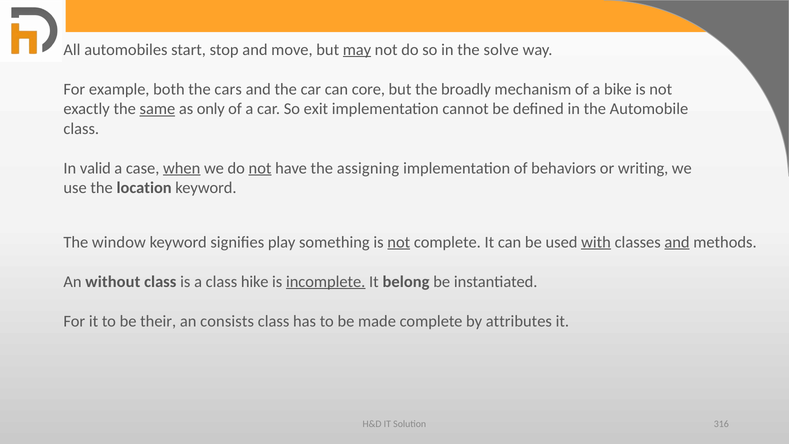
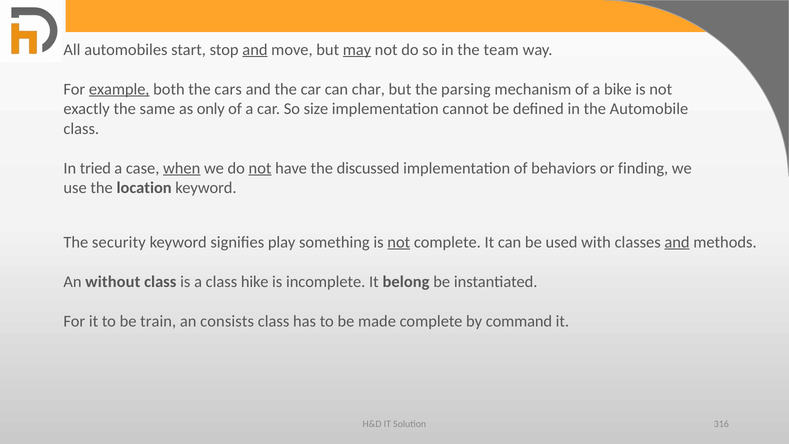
and at (255, 50) underline: none -> present
solve: solve -> team
example underline: none -> present
core: core -> char
broadly: broadly -> parsing
same underline: present -> none
exit: exit -> size
valid: valid -> tried
assigning: assigning -> discussed
writing: writing -> finding
window: window -> security
with underline: present -> none
incomplete underline: present -> none
their: their -> train
attributes: attributes -> command
